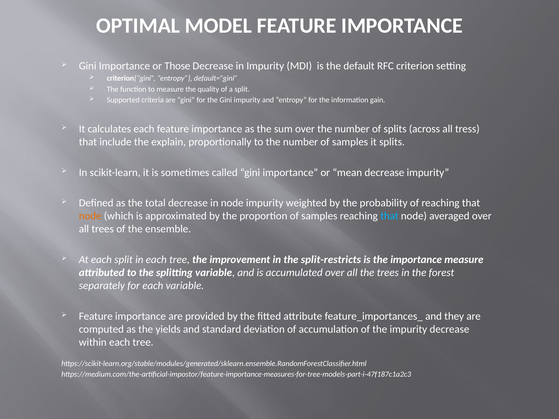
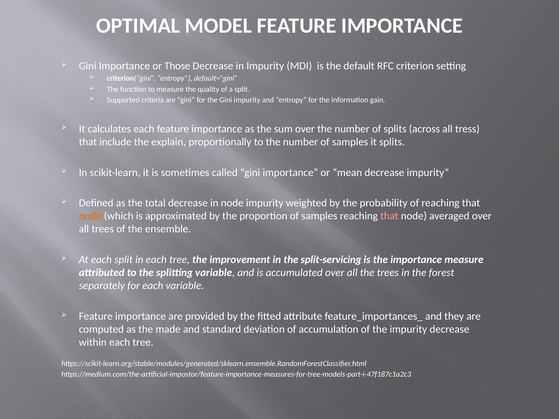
that at (389, 216) colour: light blue -> pink
split-restricts: split-restricts -> split-servicing
yields: yields -> made
